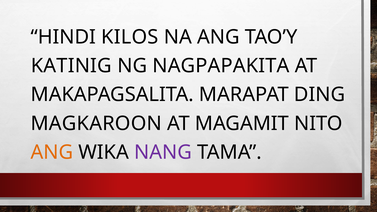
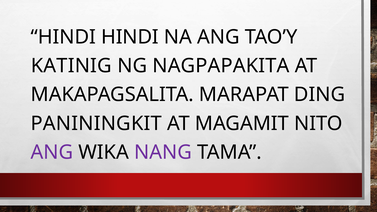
HINDI KILOS: KILOS -> HINDI
MAGKAROON: MAGKAROON -> PANININGKIT
ANG at (52, 152) colour: orange -> purple
